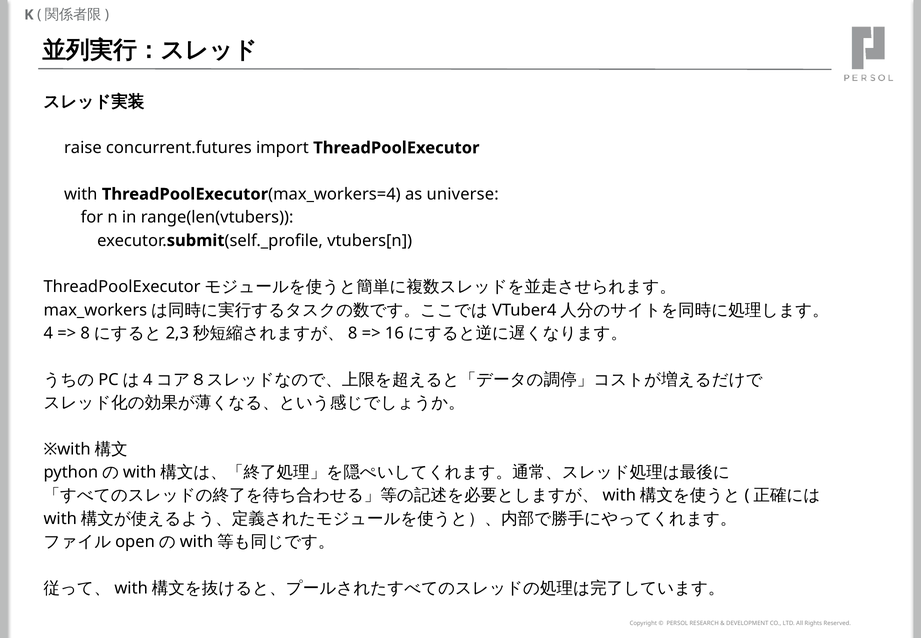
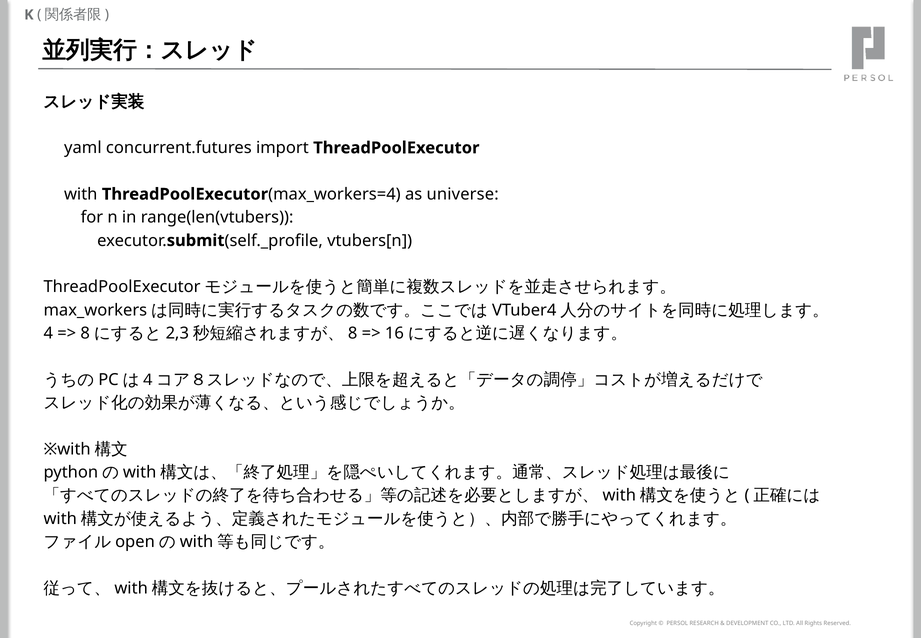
raise: raise -> yaml
